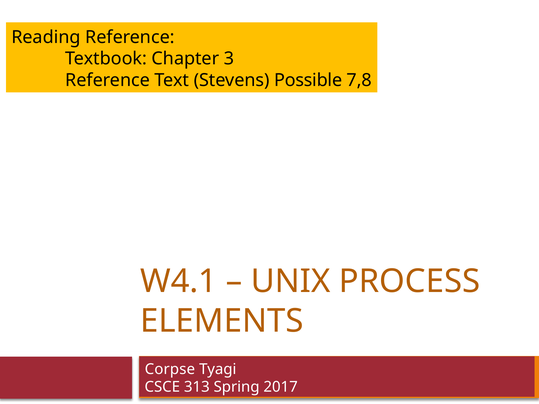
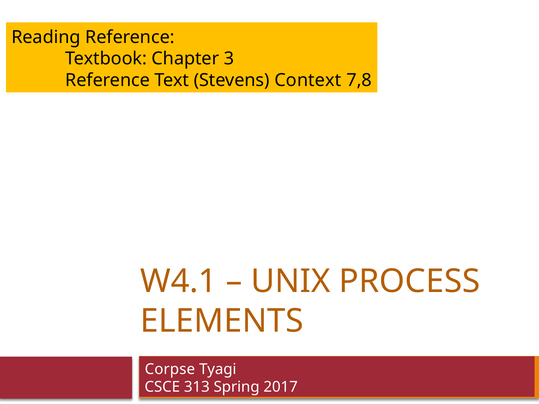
Possible: Possible -> Context
